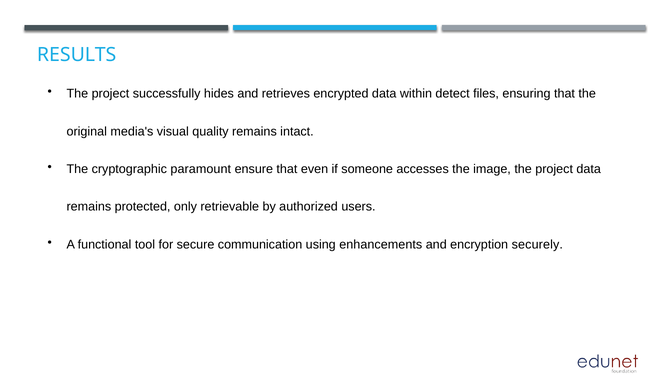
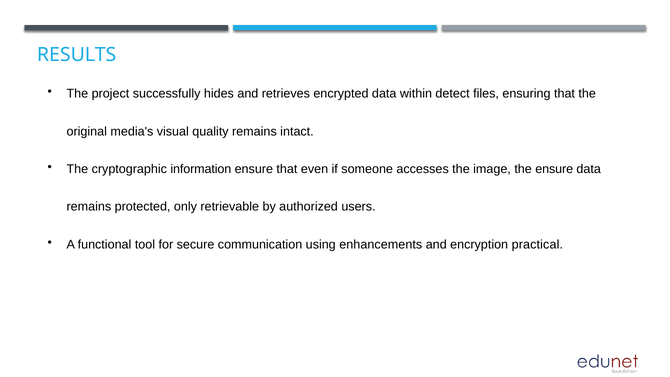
paramount: paramount -> information
image the project: project -> ensure
securely: securely -> practical
